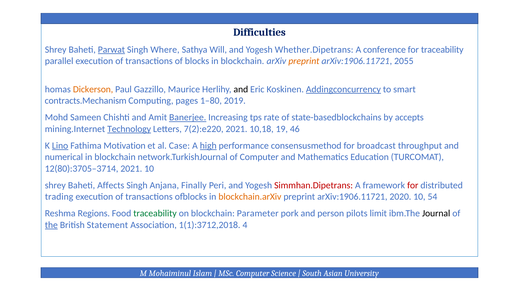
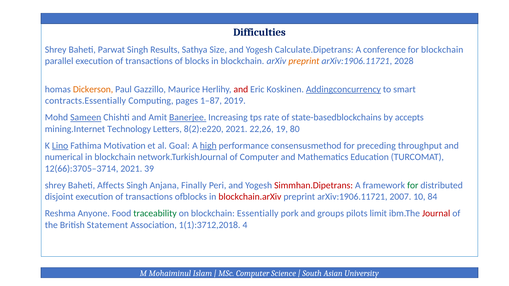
Parwat underline: present -> none
Where: Where -> Results
Will: Will -> Size
Whether.Dipetrans: Whether.Dipetrans -> Calculate.Dipetrans
for traceability: traceability -> blockchain
2055: 2055 -> 2028
and at (241, 89) colour: black -> red
contracts.Mechanism: contracts.Mechanism -> contracts.Essentially
1–80: 1–80 -> 1–87
Sameen underline: none -> present
Technology underline: present -> none
7(2):e220: 7(2):e220 -> 8(2):e220
10,18: 10,18 -> 22,26
46: 46 -> 80
Case: Case -> Goal
broadcast: broadcast -> preceding
12(80):3705–3714: 12(80):3705–3714 -> 12(66):3705–3714
2021 10: 10 -> 39
for at (413, 185) colour: red -> green
trading: trading -> disjoint
blockchain.arXiv colour: orange -> red
2020: 2020 -> 2007
54: 54 -> 84
Regions: Regions -> Anyone
Parameter: Parameter -> Essentially
person: person -> groups
Journal colour: black -> red
the underline: present -> none
